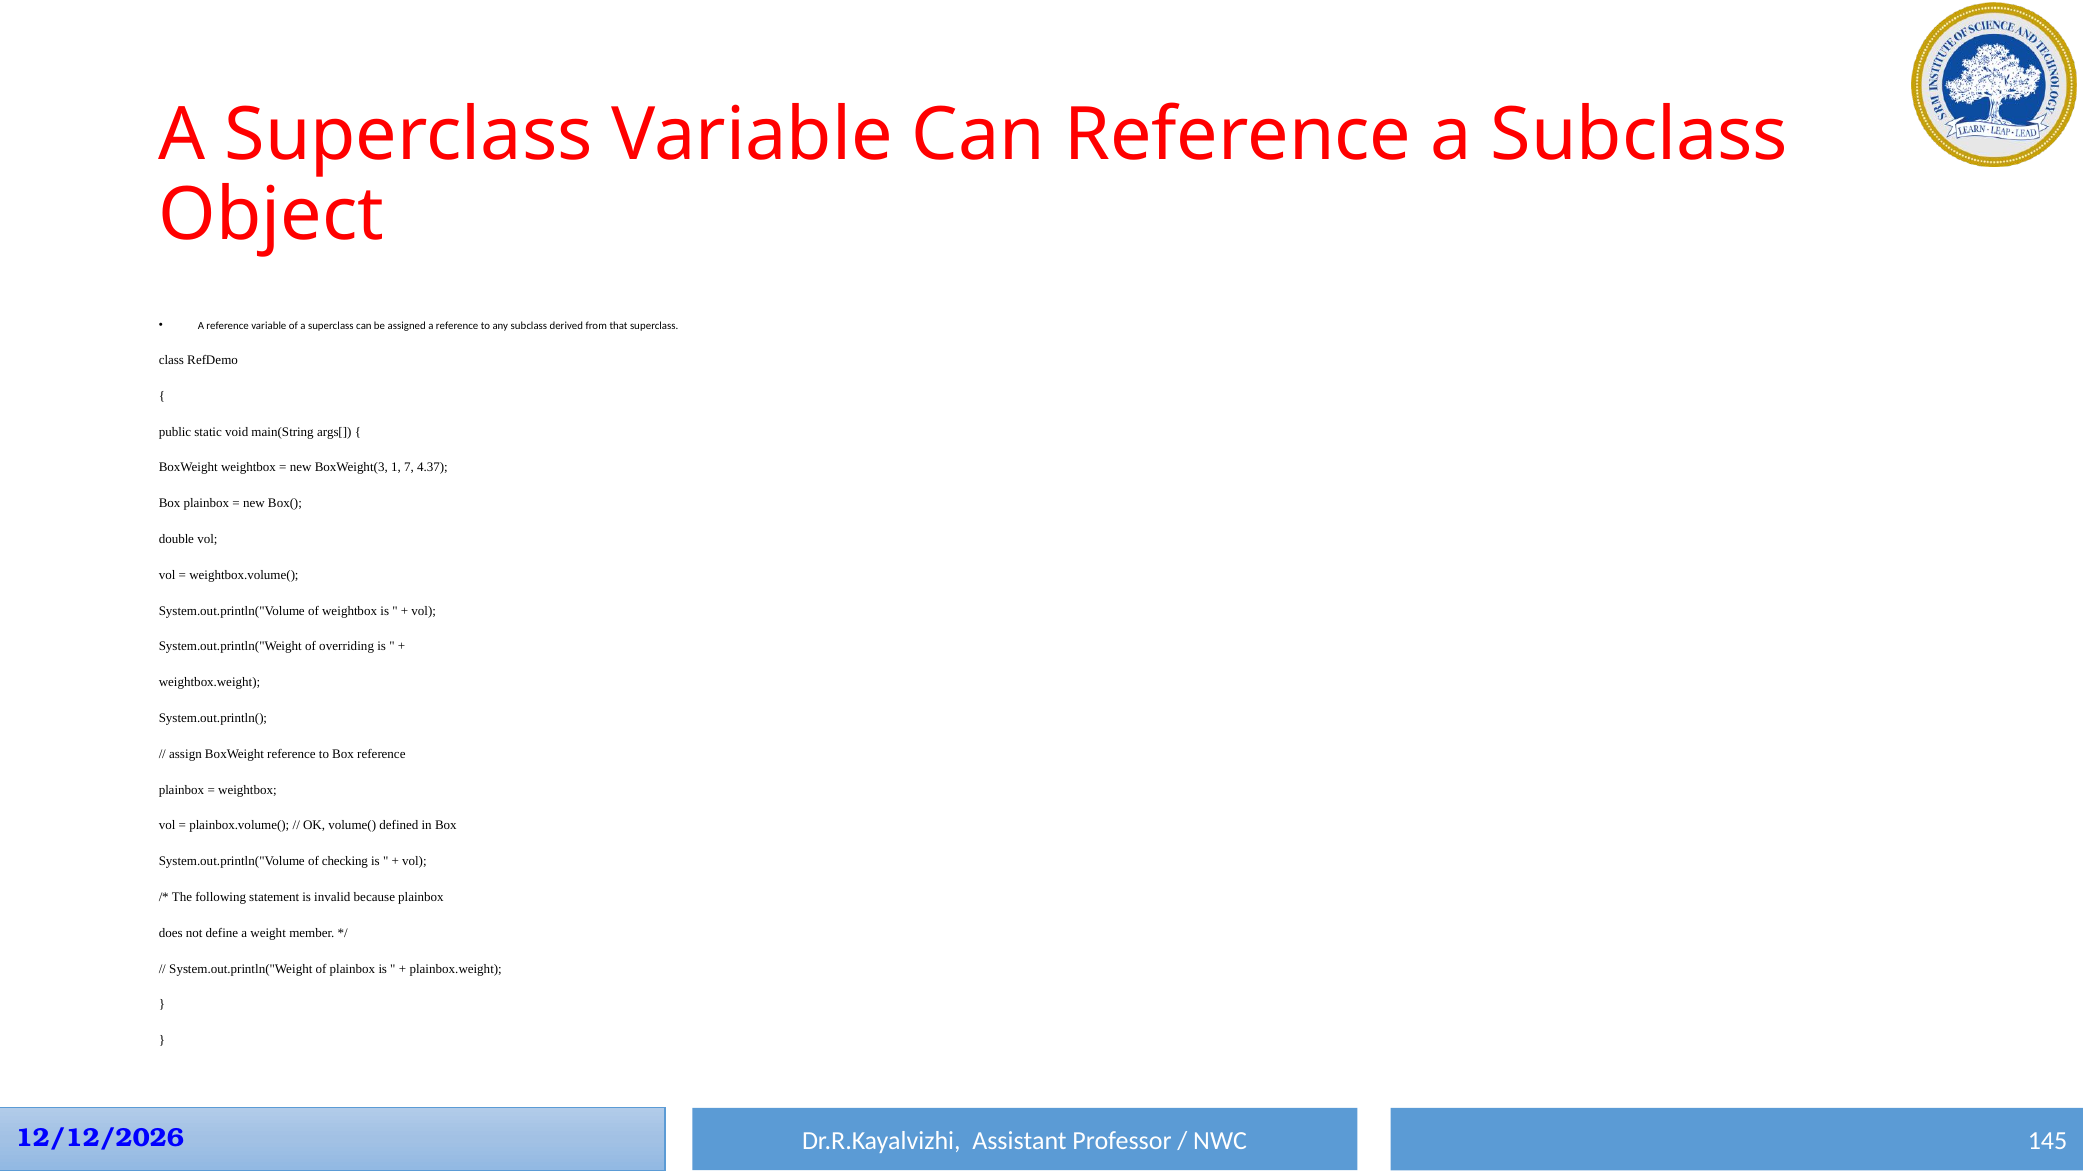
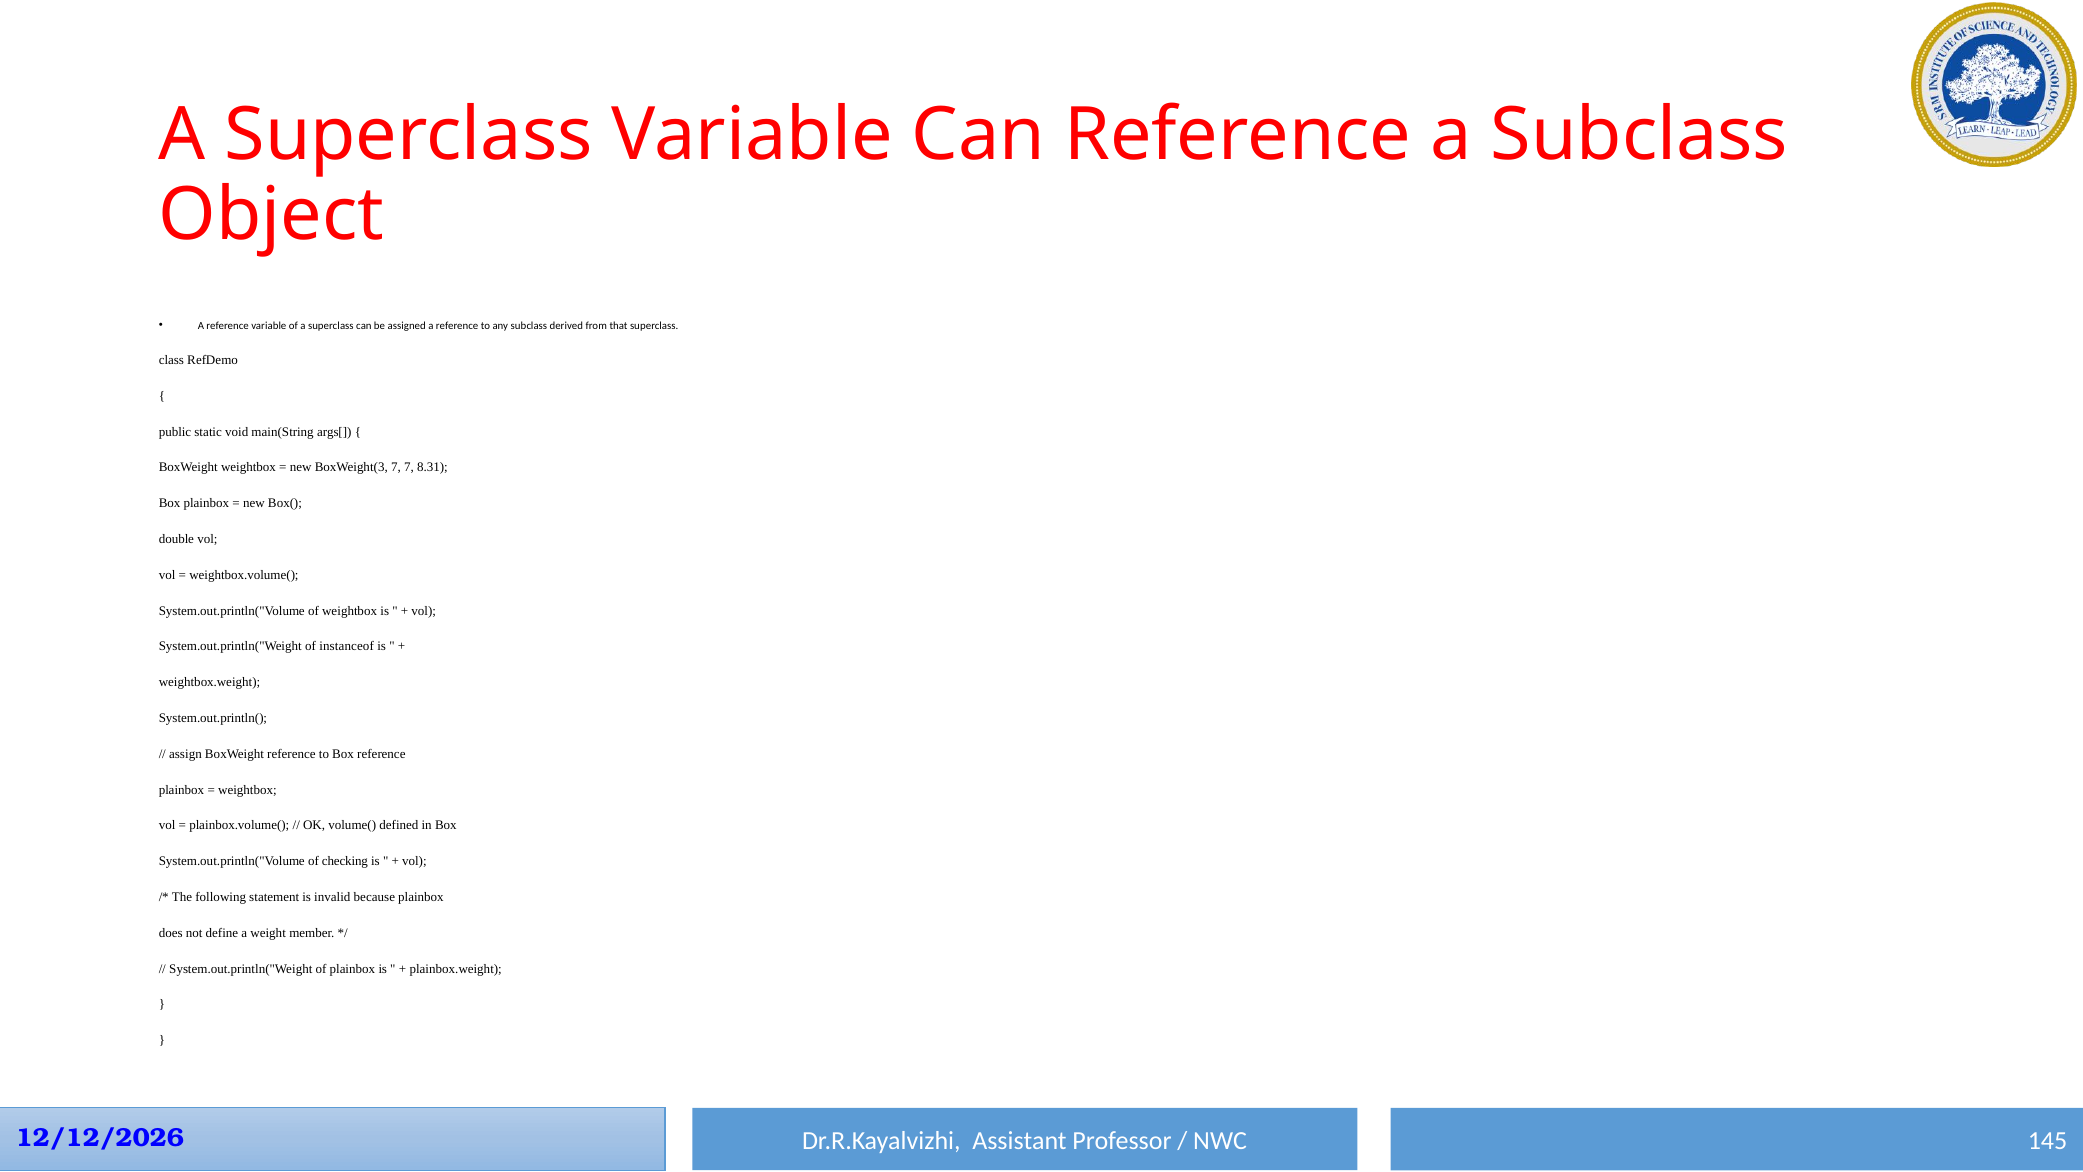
BoxWeight(3 1: 1 -> 7
4.37: 4.37 -> 8.31
overriding: overriding -> instanceof
